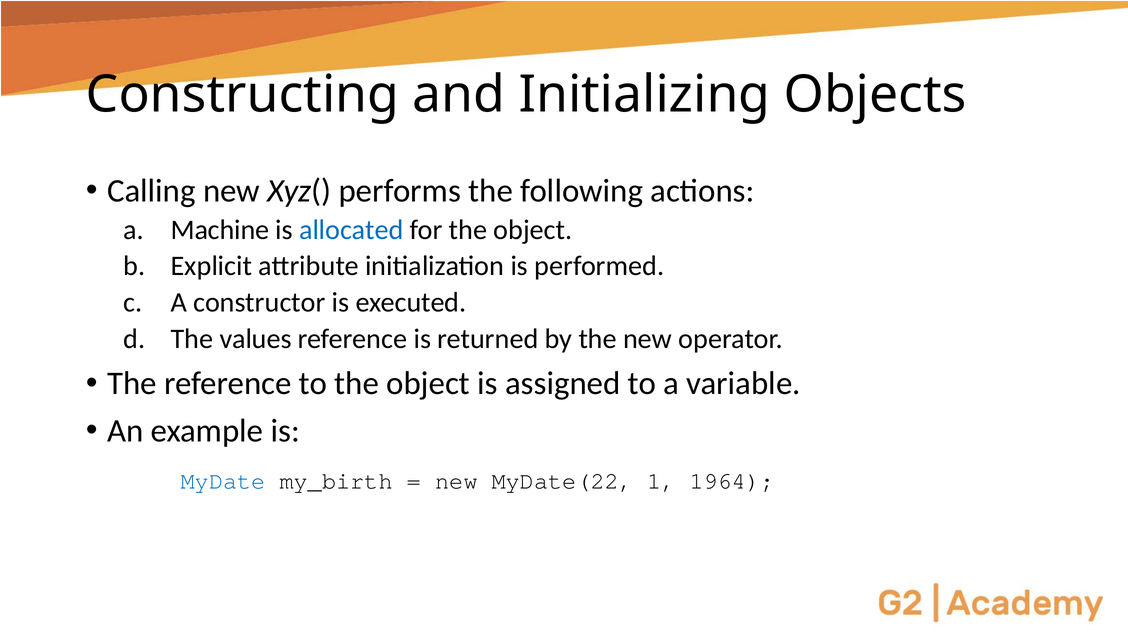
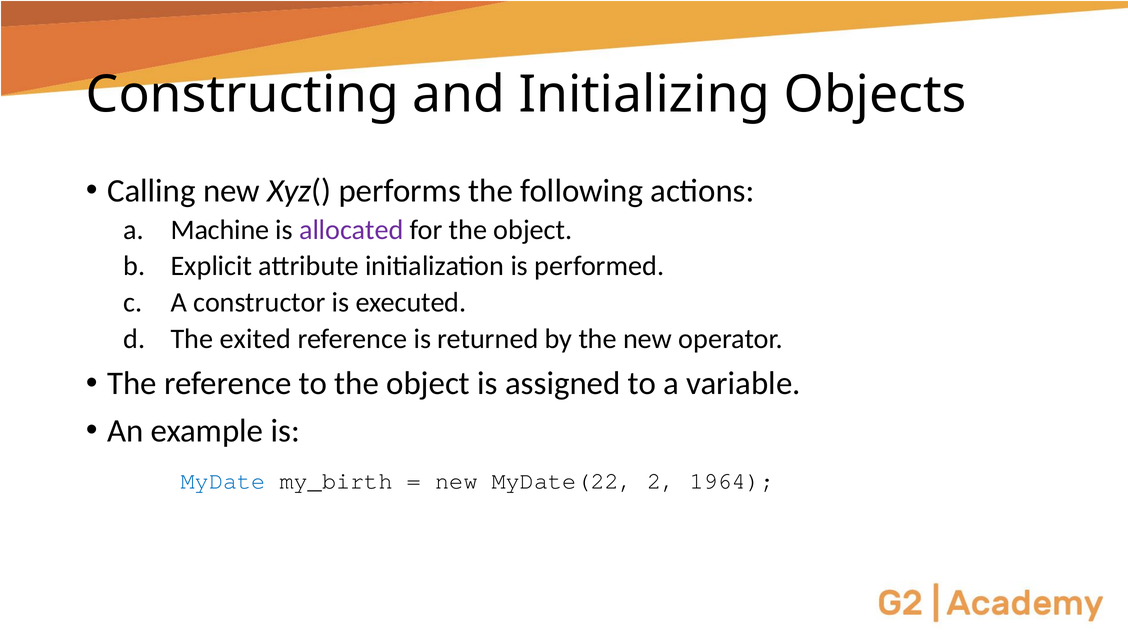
allocated colour: blue -> purple
values: values -> exited
1: 1 -> 2
